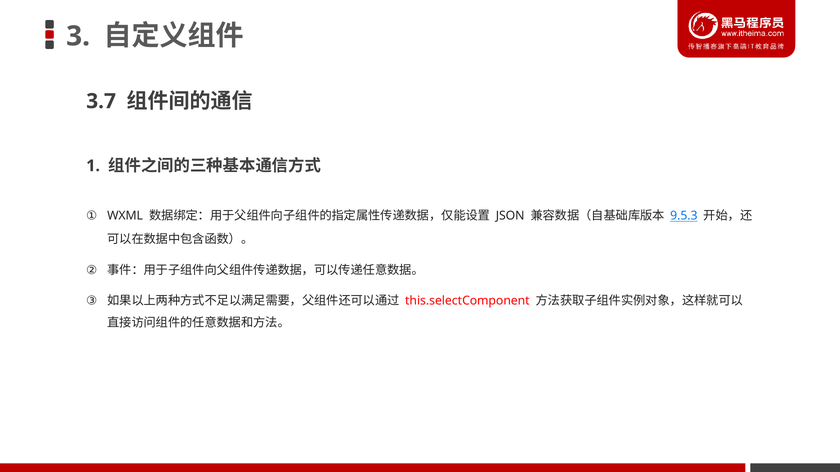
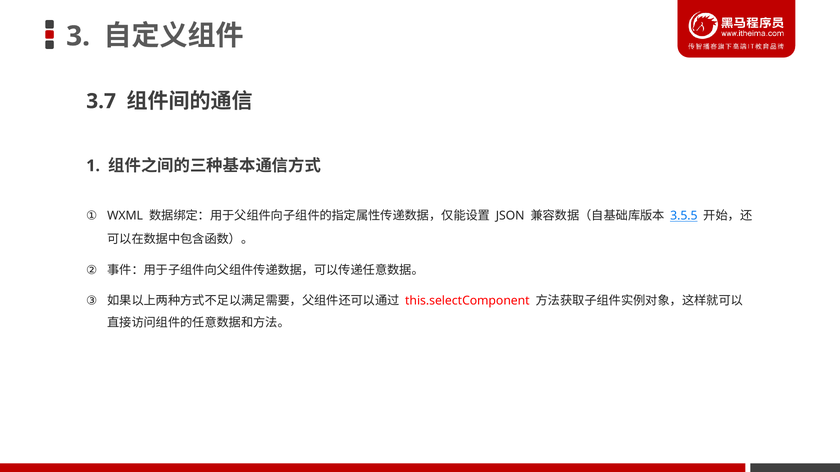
9.5.3: 9.5.3 -> 3.5.5
